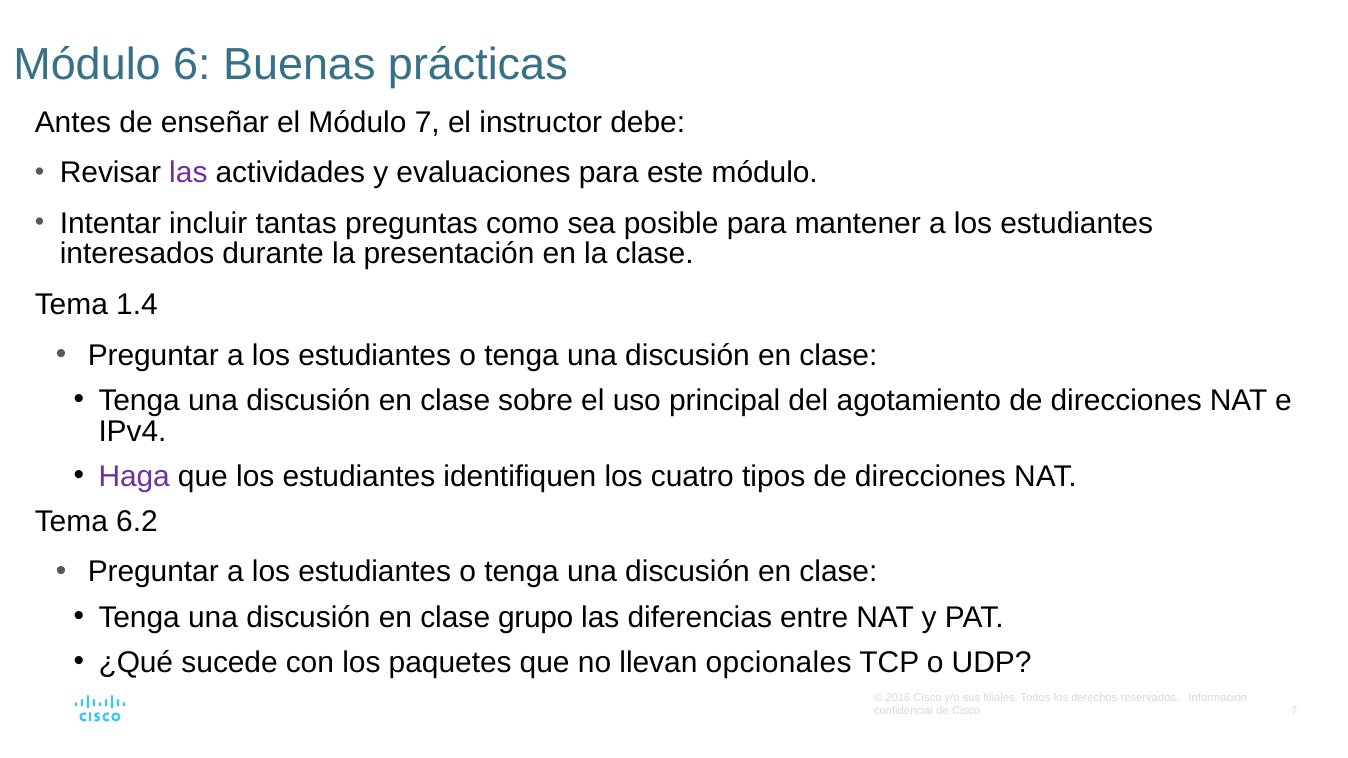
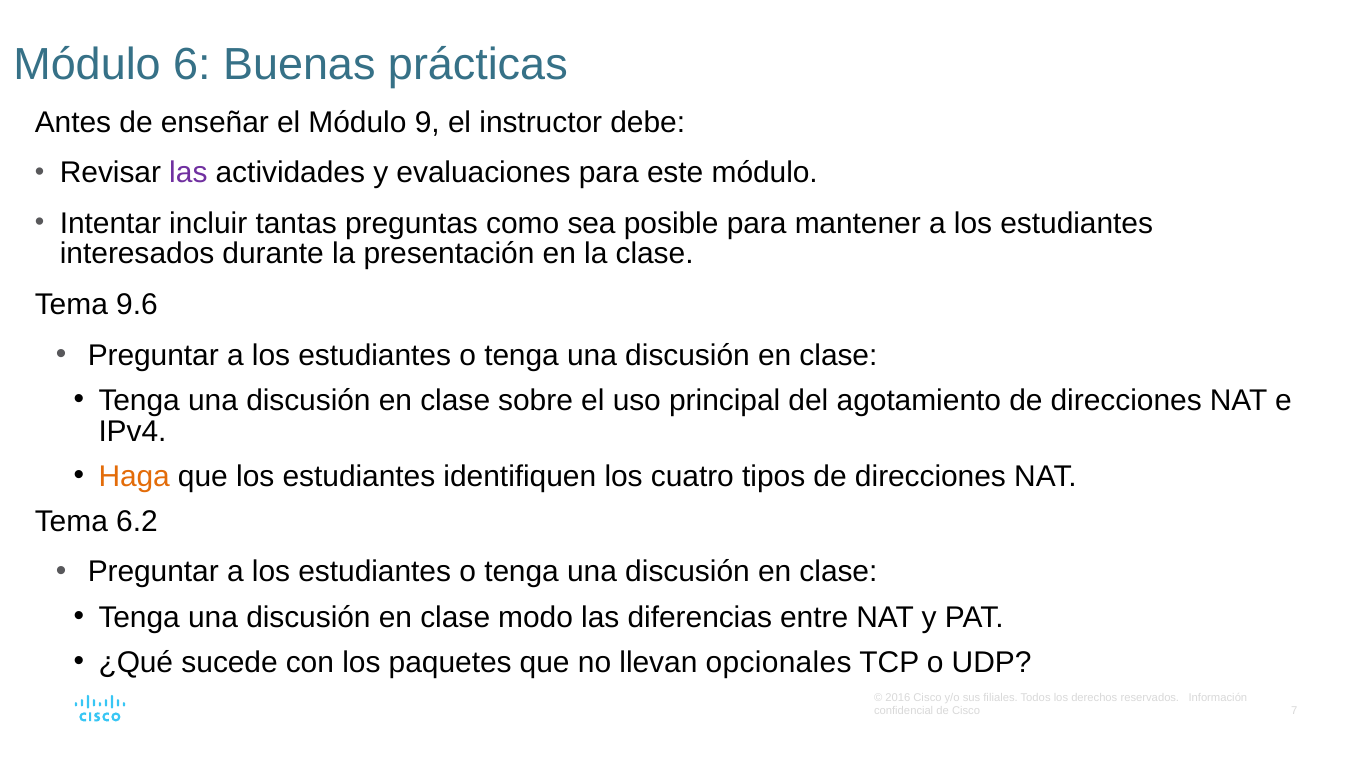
Módulo 7: 7 -> 9
1.4: 1.4 -> 9.6
Haga colour: purple -> orange
grupo: grupo -> modo
